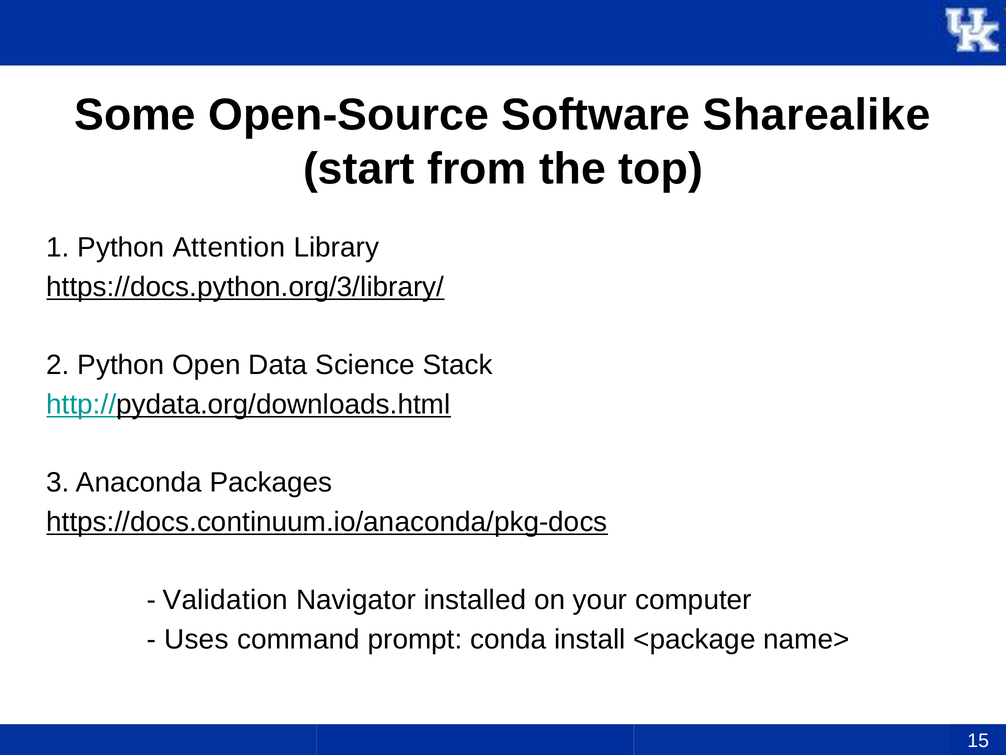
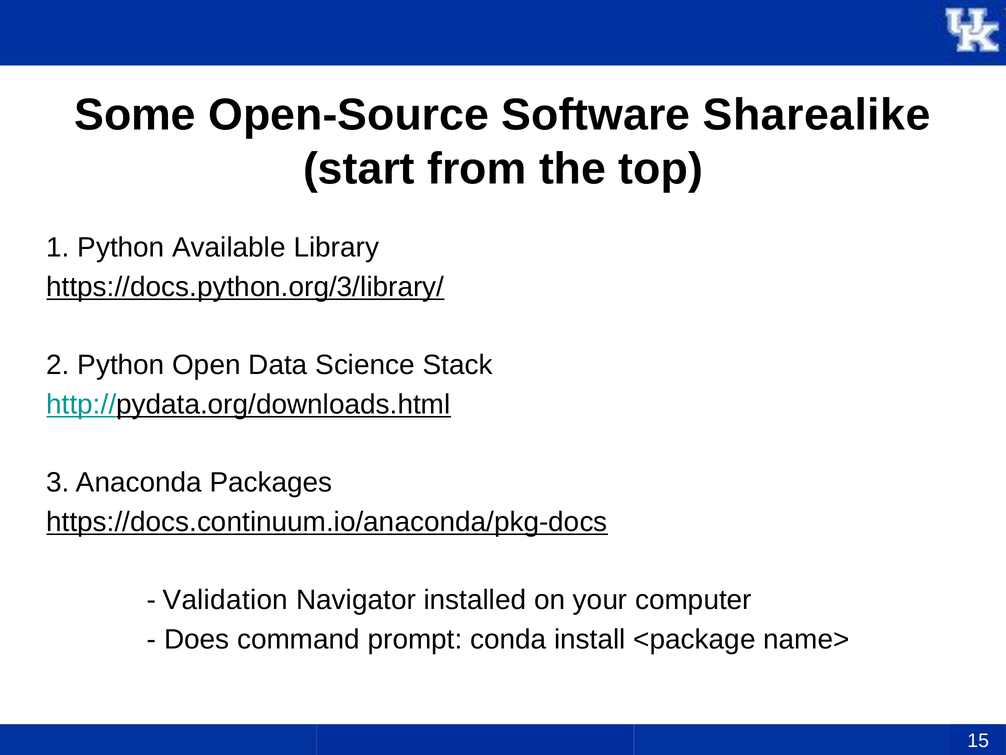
Attention: Attention -> Available
Uses: Uses -> Does
